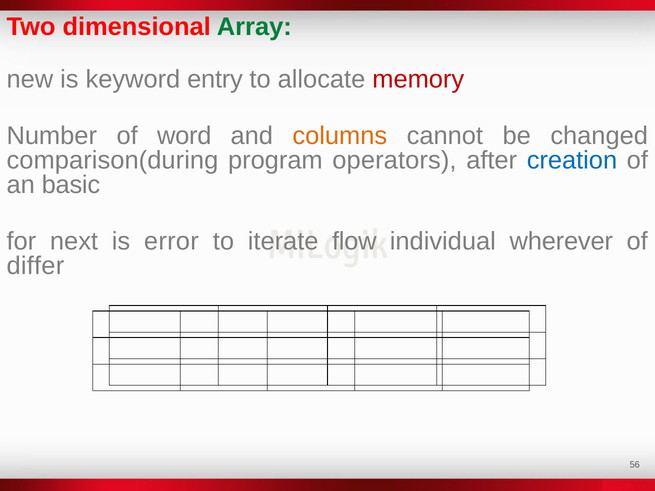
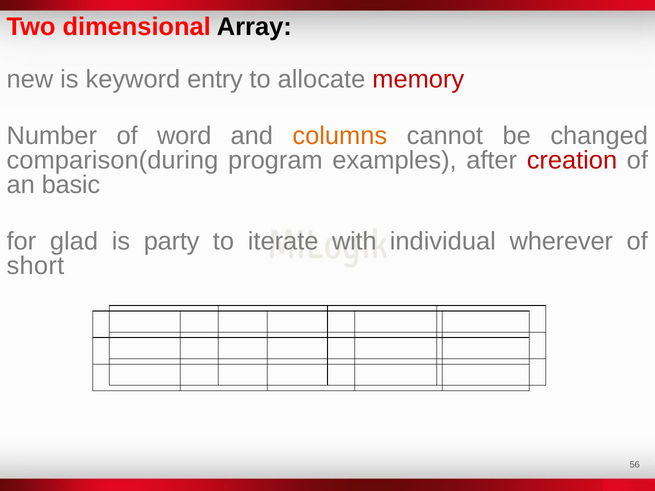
Array colour: green -> black
operators: operators -> examples
creation colour: blue -> red
next: next -> glad
error: error -> party
flow: flow -> with
differ: differ -> short
